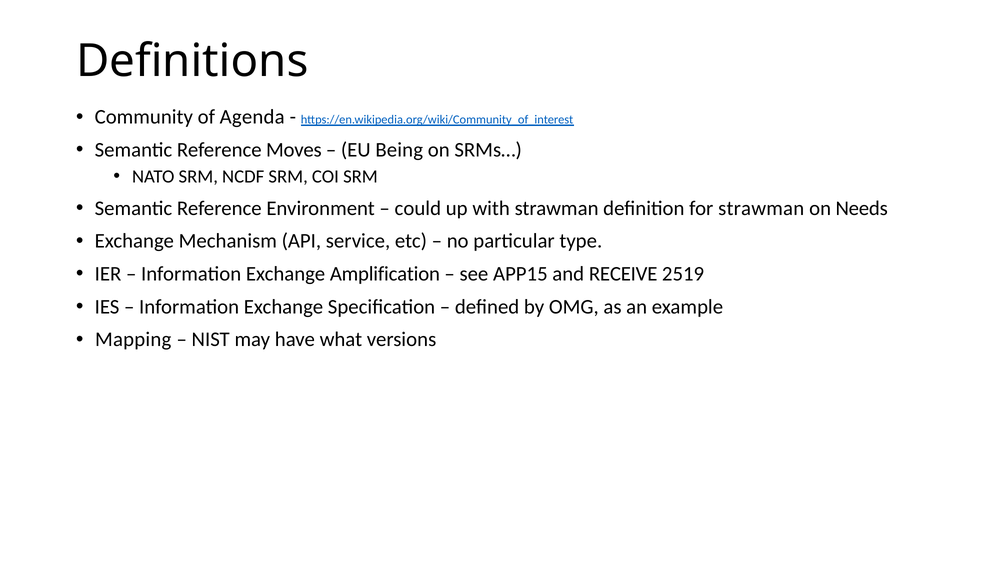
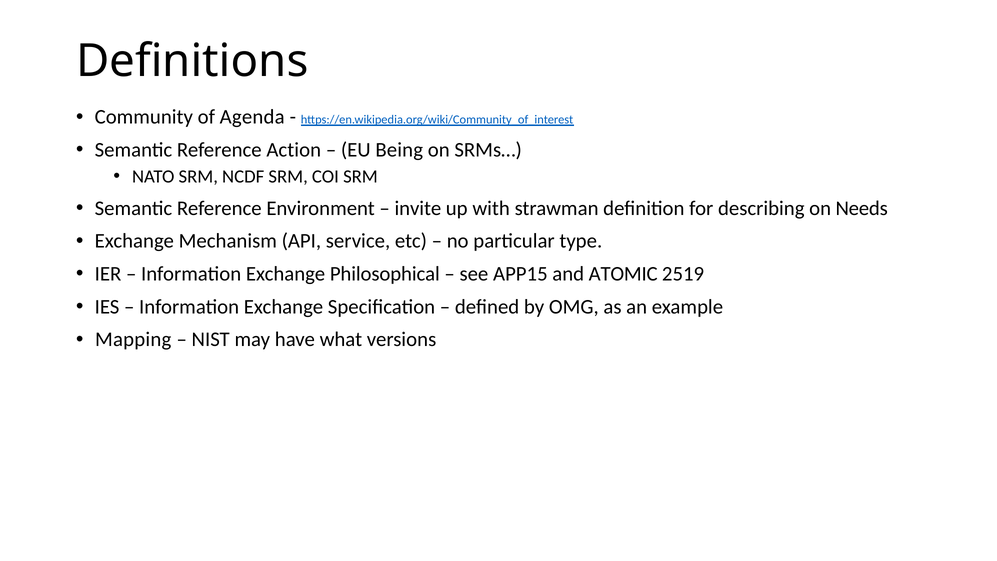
Moves: Moves -> Action
could: could -> invite
for strawman: strawman -> describing
Amplification: Amplification -> Philosophical
RECEIVE: RECEIVE -> ATOMIC
